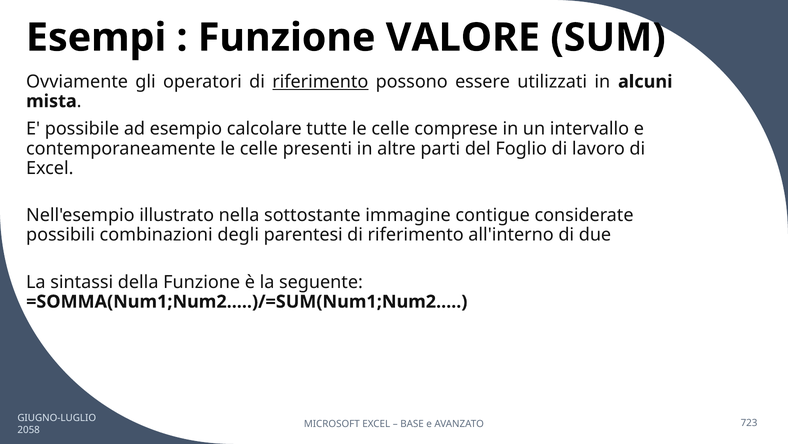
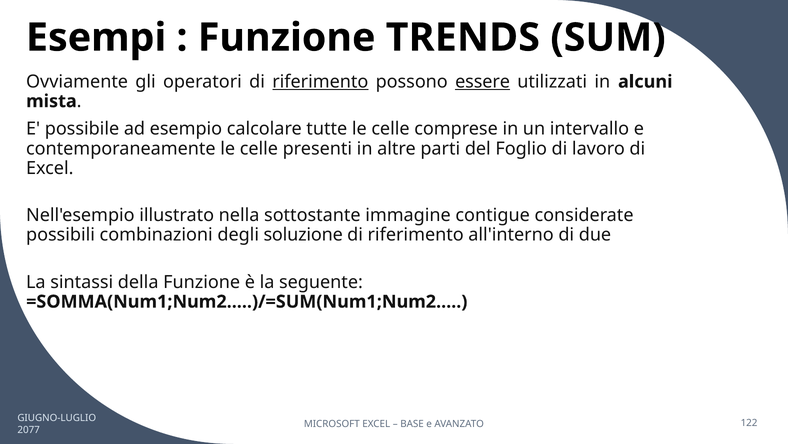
VALORE: VALORE -> TRENDS
essere underline: none -> present
parentesi: parentesi -> soluzione
723: 723 -> 122
2058: 2058 -> 2077
